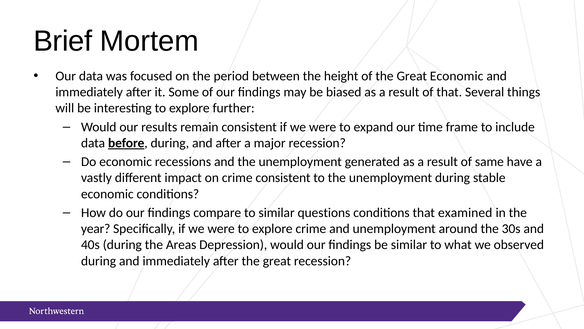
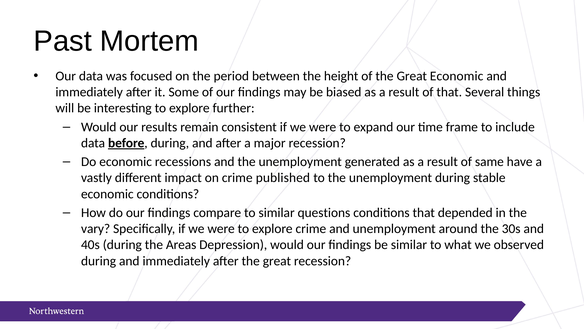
Brief: Brief -> Past
crime consistent: consistent -> published
examined: examined -> depended
year: year -> vary
